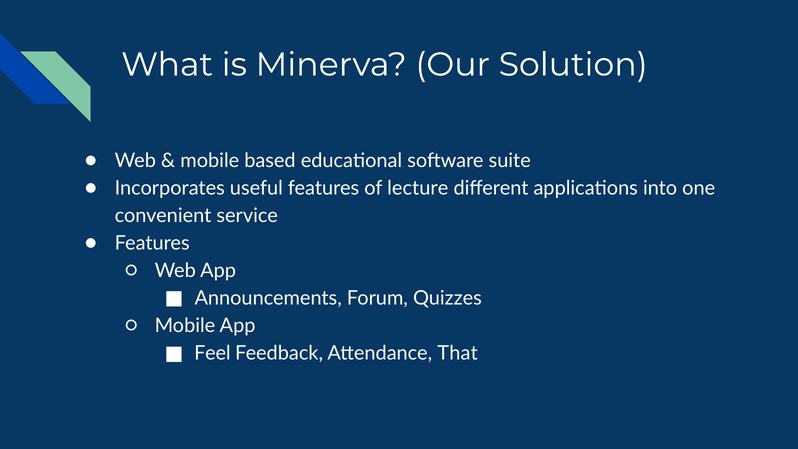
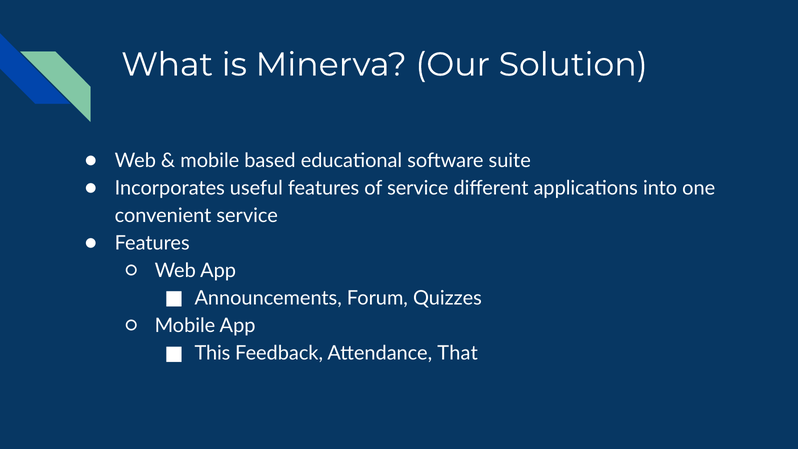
of lecture: lecture -> service
Feel: Feel -> This
